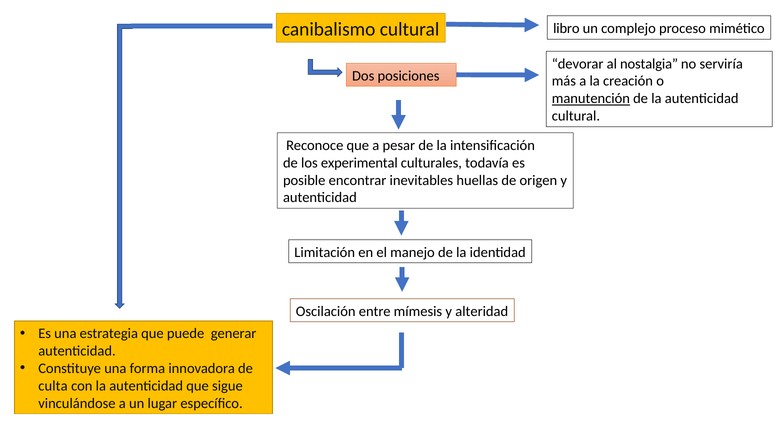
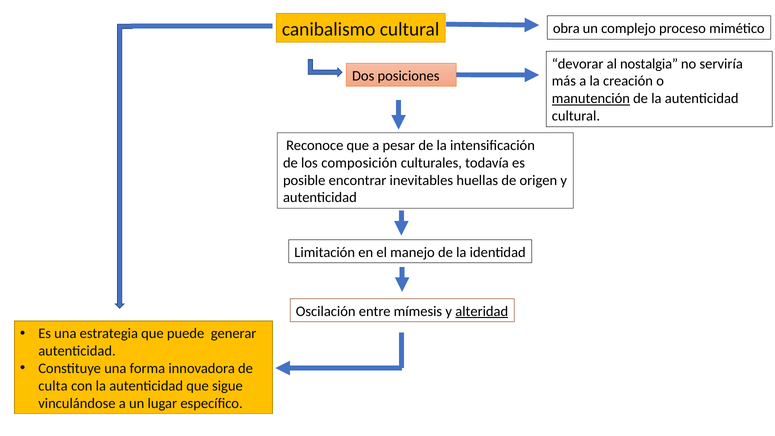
libro: libro -> obra
experimental: experimental -> composición
alteridad underline: none -> present
